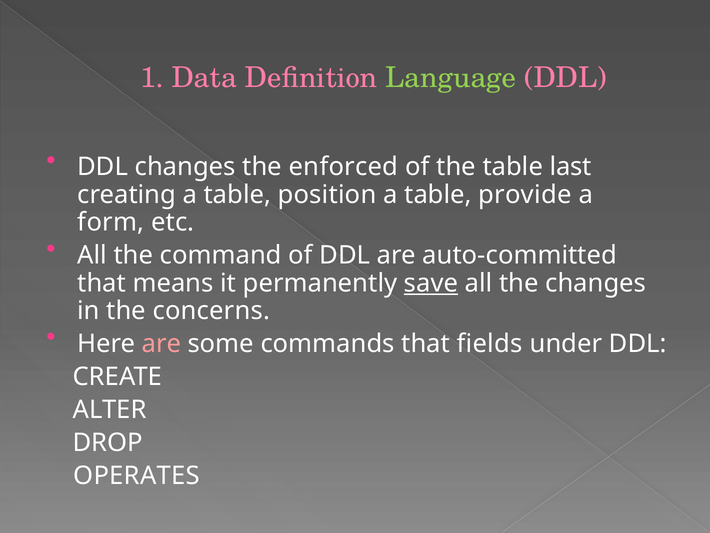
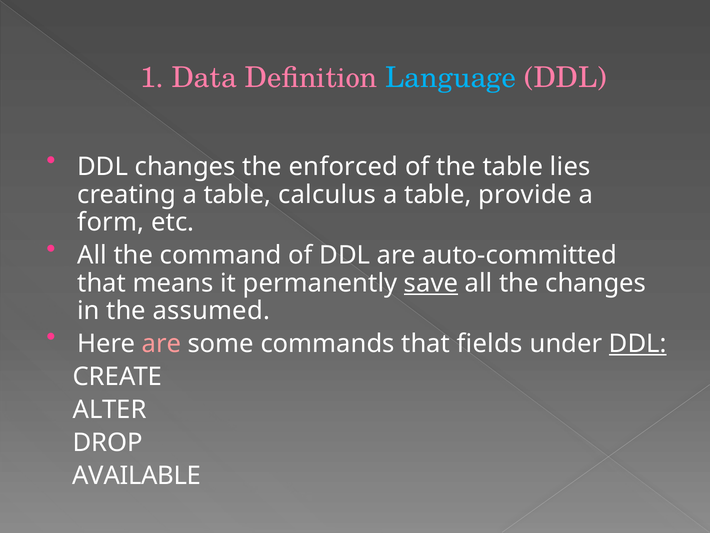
Language colour: light green -> light blue
last: last -> lies
position: position -> calculus
concerns: concerns -> assumed
DDL at (638, 344) underline: none -> present
OPERATES: OPERATES -> AVAILABLE
